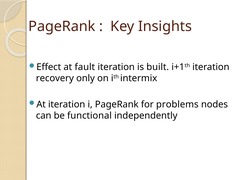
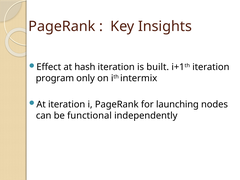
fault: fault -> hash
recovery: recovery -> program
problems: problems -> launching
